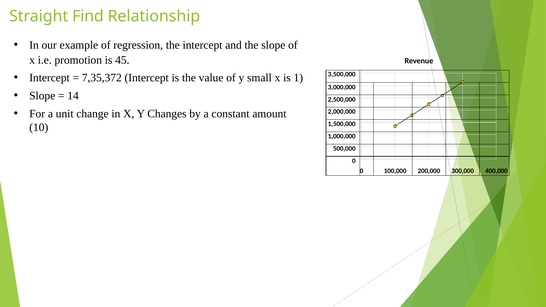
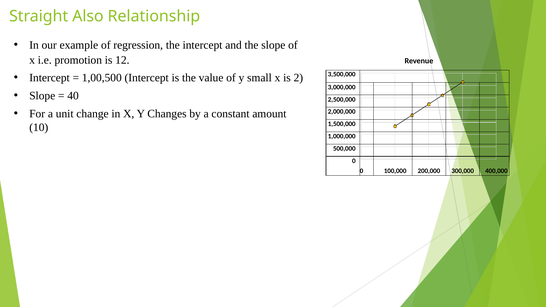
Find: Find -> Also
45: 45 -> 12
7,35,372: 7,35,372 -> 1,00,500
1: 1 -> 2
14: 14 -> 40
